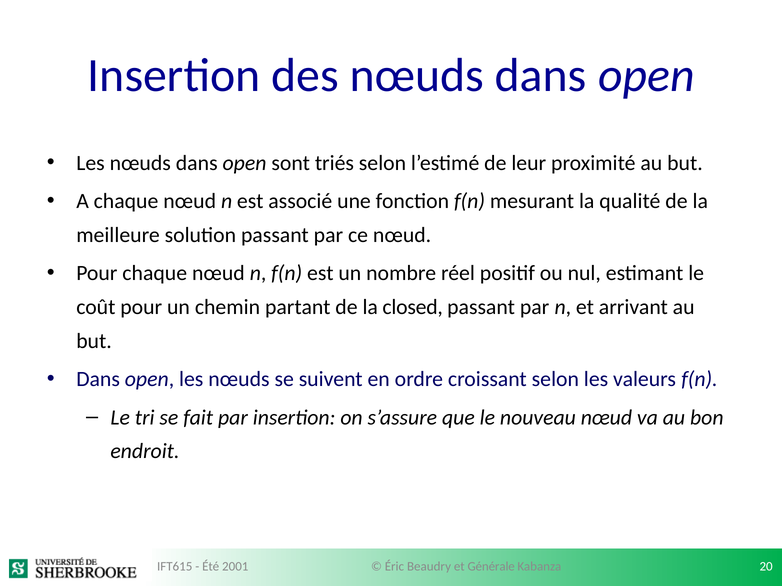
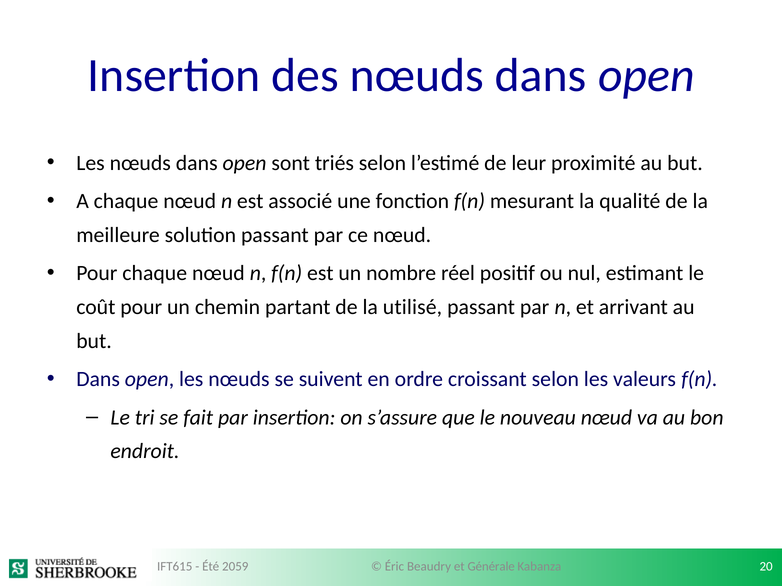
closed: closed -> utilisé
2001: 2001 -> 2059
